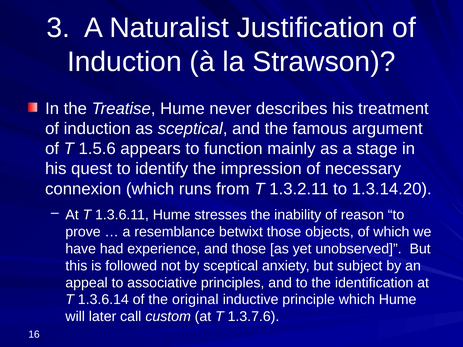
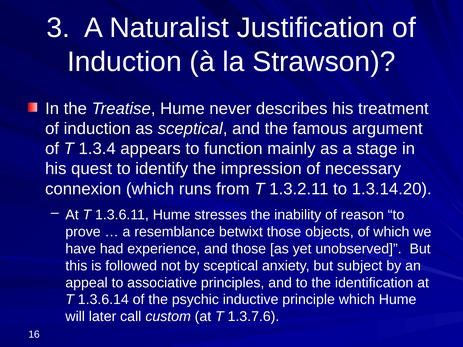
1.5.6: 1.5.6 -> 1.3.4
original: original -> psychic
